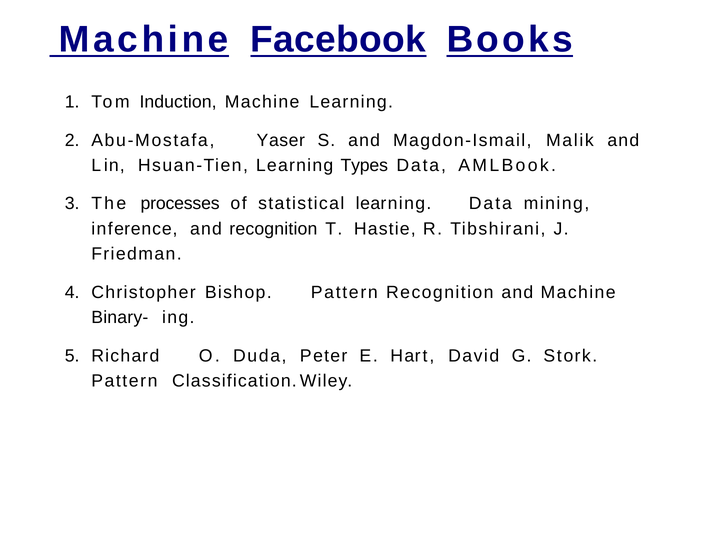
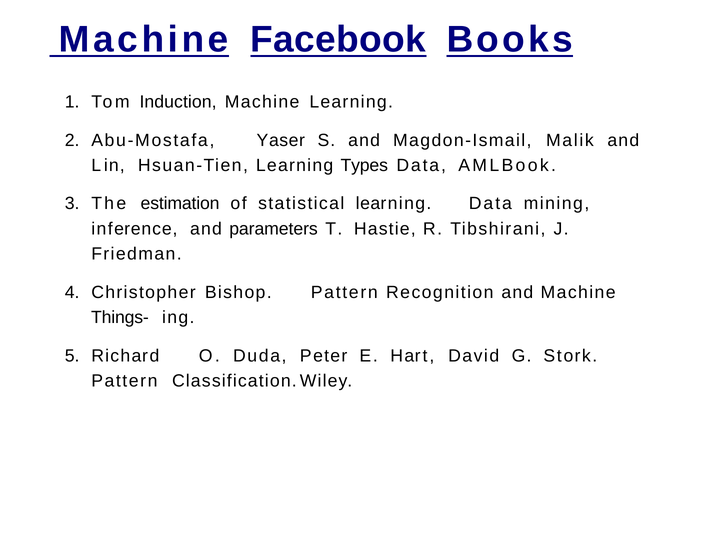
processes: processes -> estimation
and recognition: recognition -> parameters
Binary-: Binary- -> Things-
